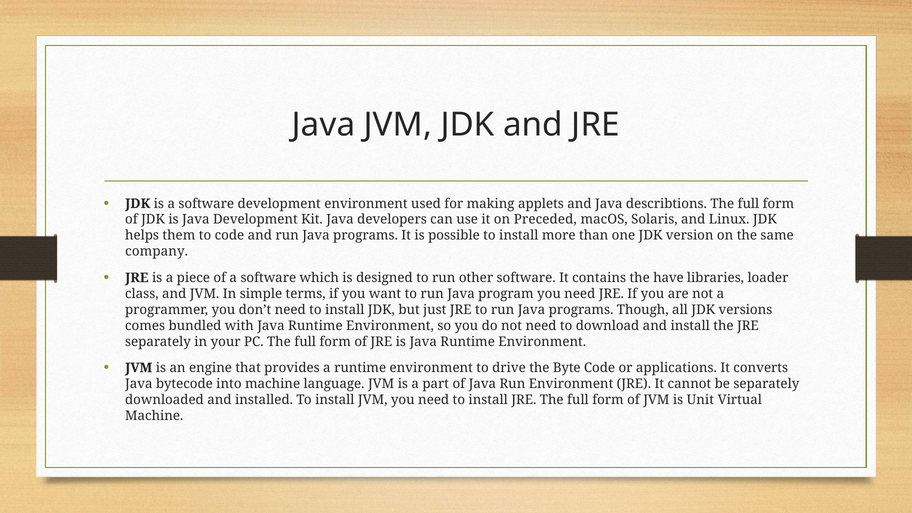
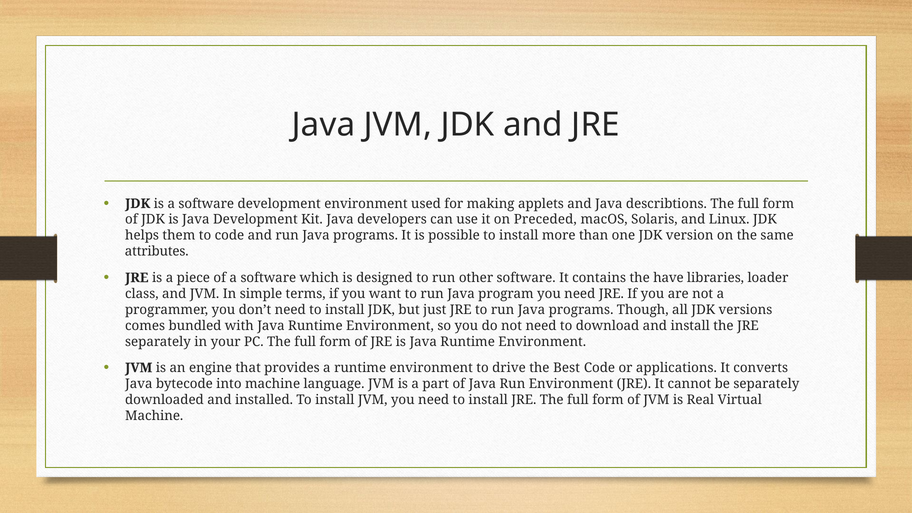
company: company -> attributes
Byte: Byte -> Best
Unit: Unit -> Real
